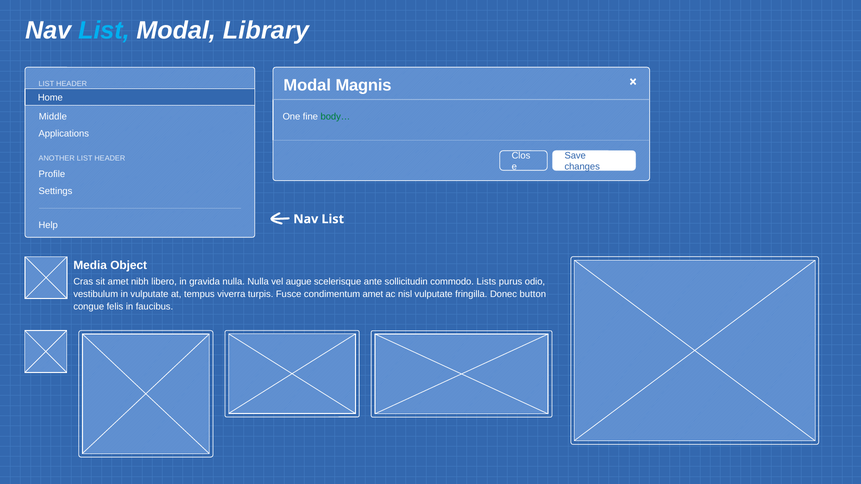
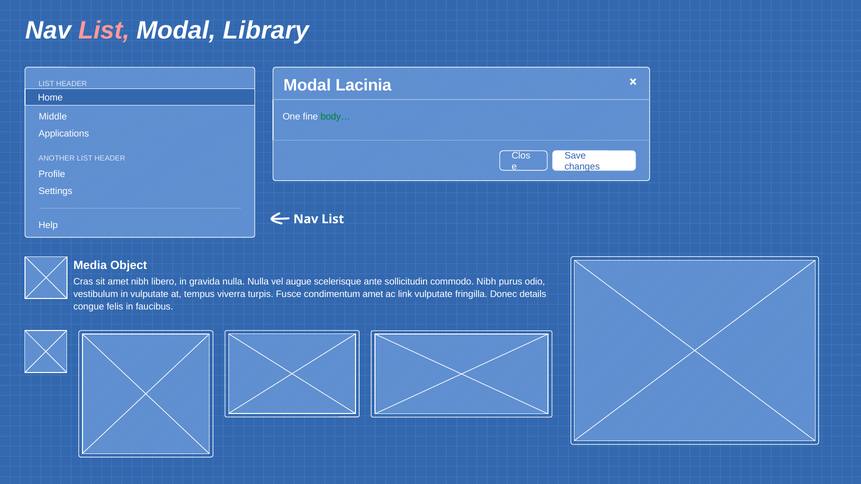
List at (104, 30) colour: light blue -> pink
Magnis: Magnis -> Lacinia
commodo Lists: Lists -> Nibh
nisl: nisl -> link
button: button -> details
